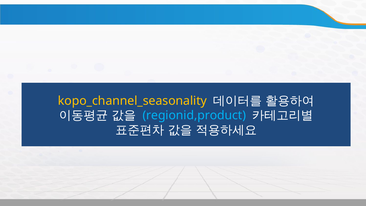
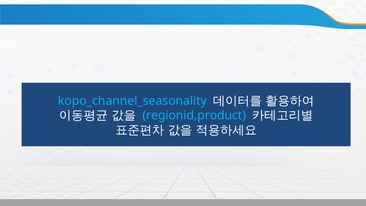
kopo_channel_seasonality colour: yellow -> light blue
